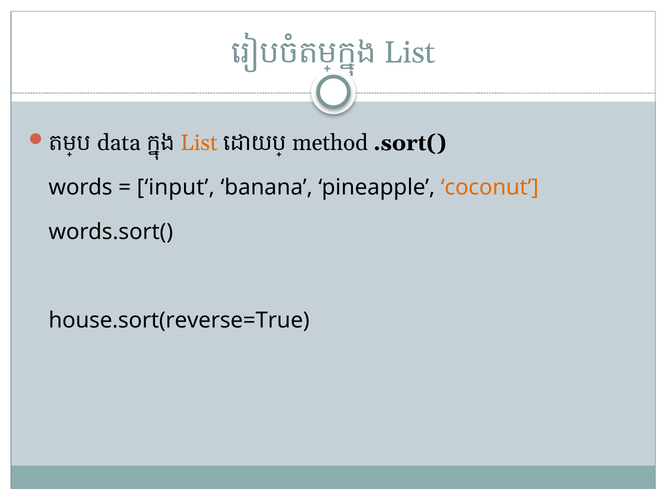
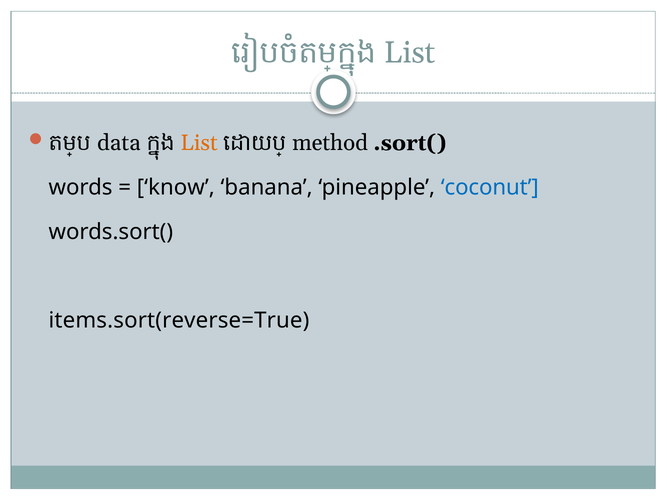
input: input -> know
coconut colour: orange -> blue
house.sort(reverse=True: house.sort(reverse=True -> items.sort(reverse=True
